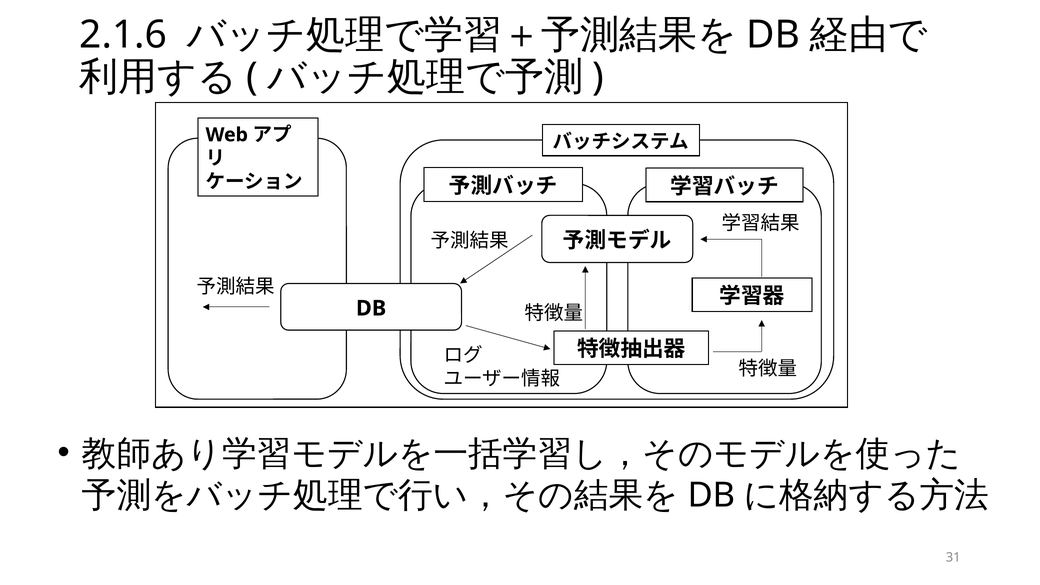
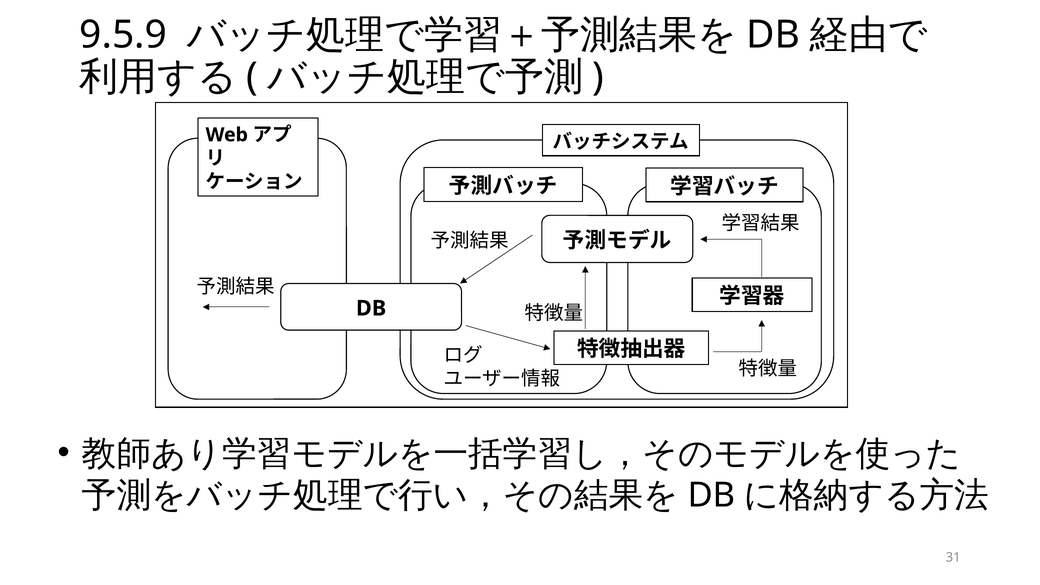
2.1.6: 2.1.6 -> 9.5.9
